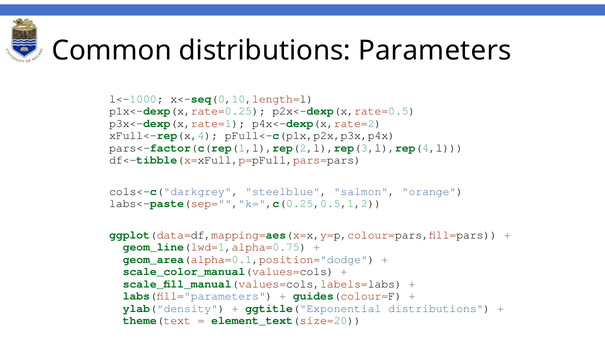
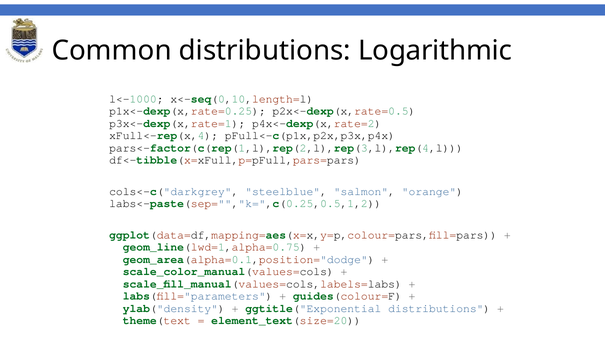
Parameters: Parameters -> Logarithmic
